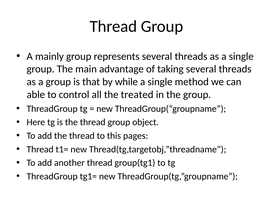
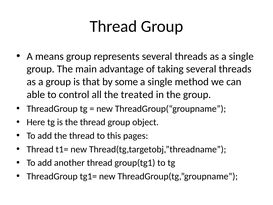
mainly: mainly -> means
while: while -> some
